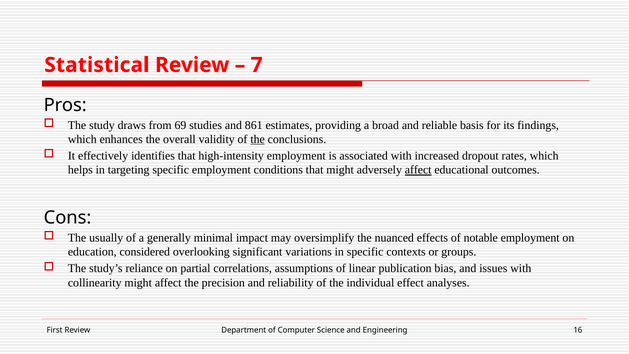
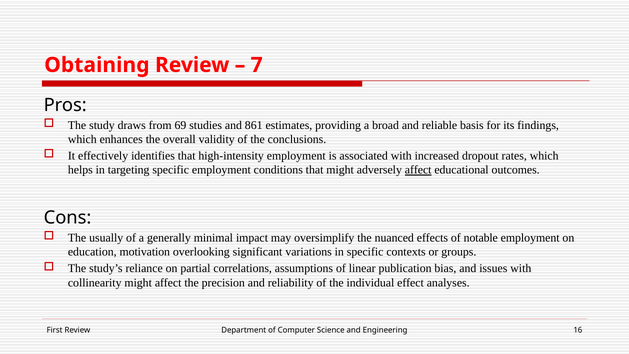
Statistical: Statistical -> Obtaining
the at (258, 139) underline: present -> none
considered: considered -> motivation
